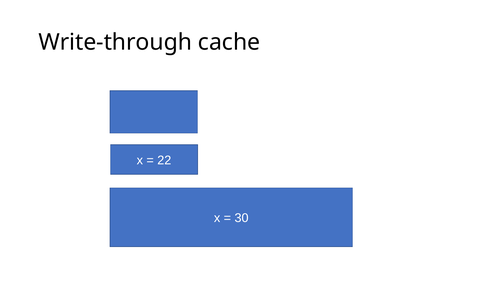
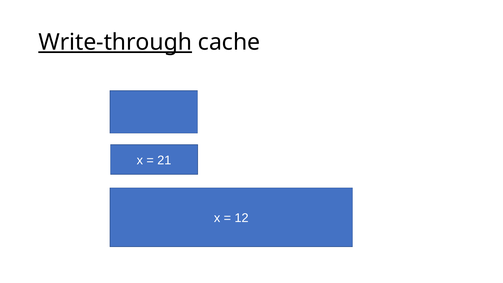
Write-through underline: none -> present
22: 22 -> 21
30: 30 -> 12
